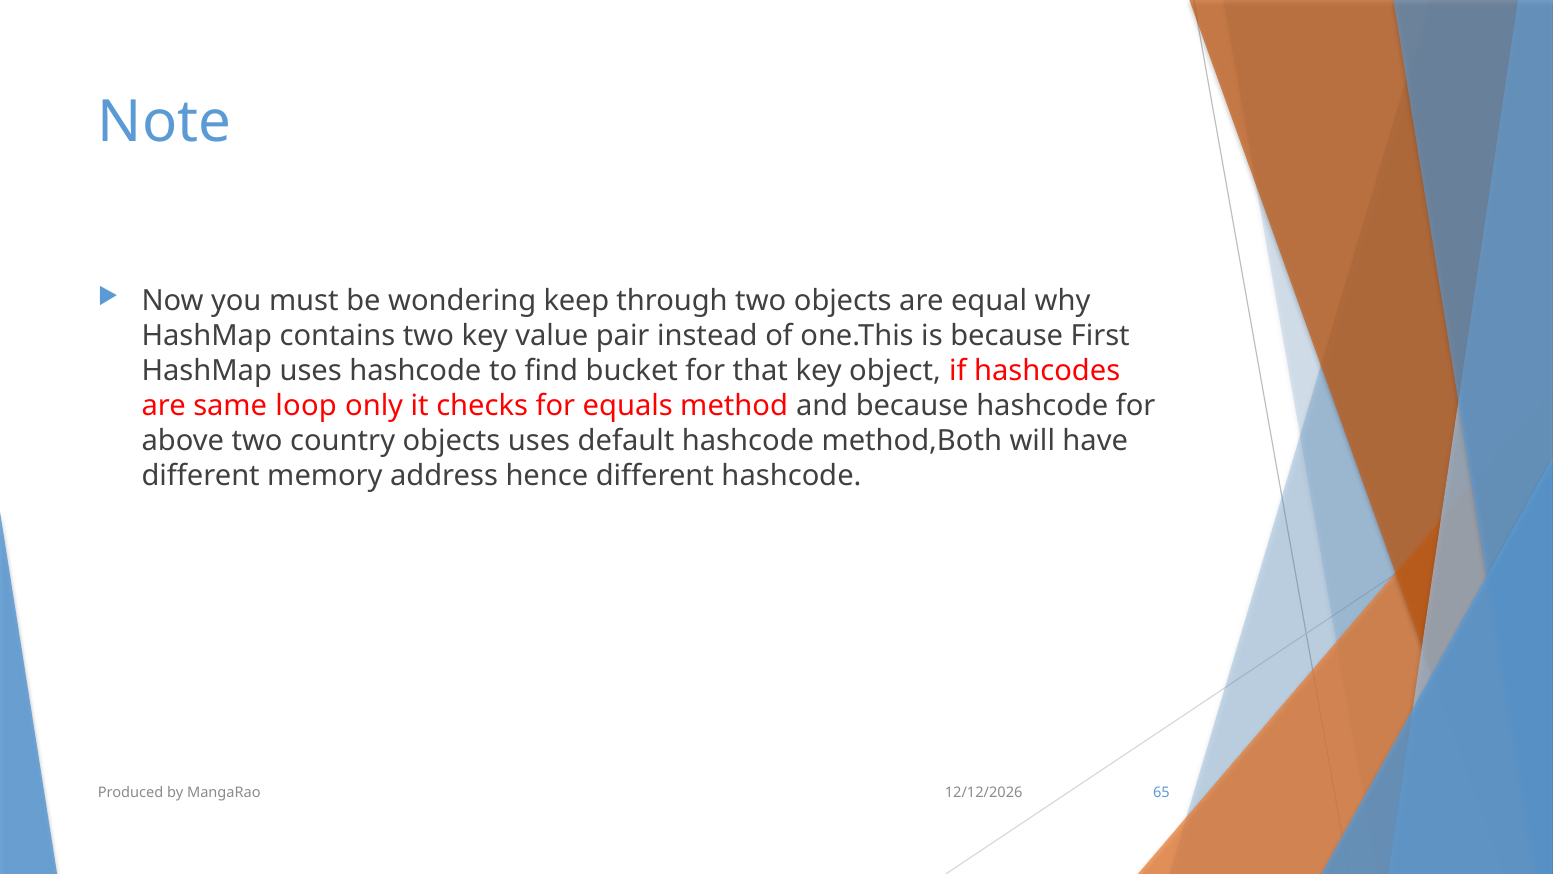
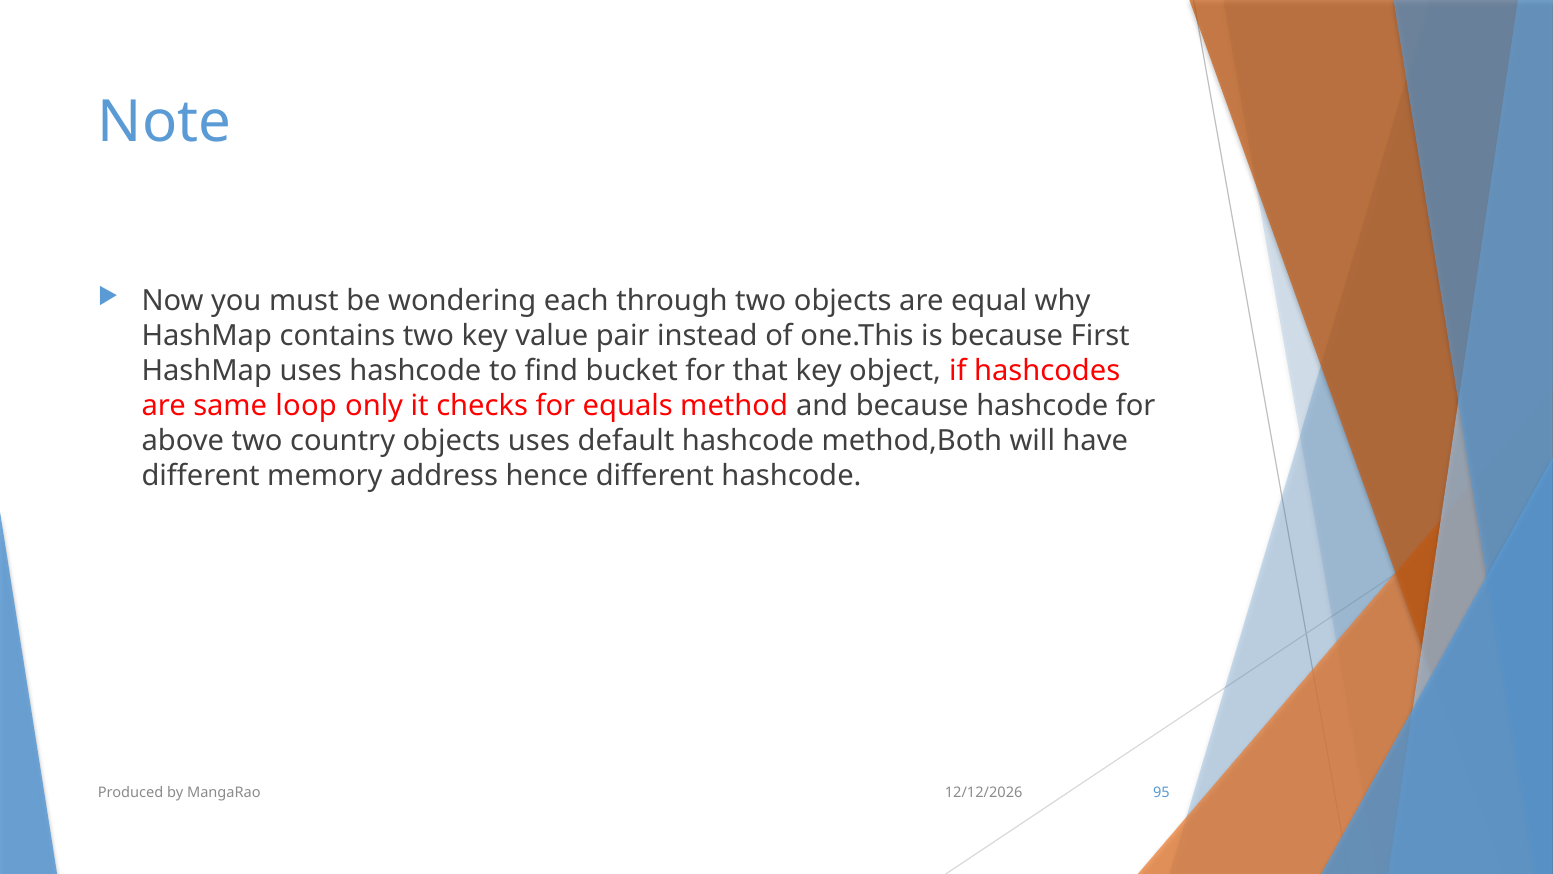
keep: keep -> each
65: 65 -> 95
